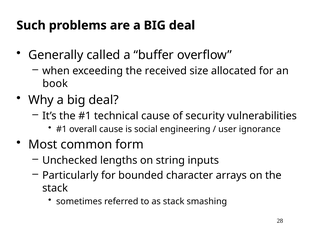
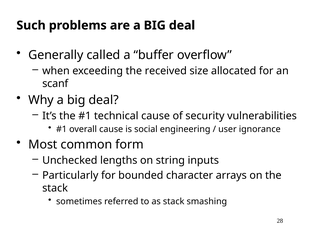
book: book -> scanf
